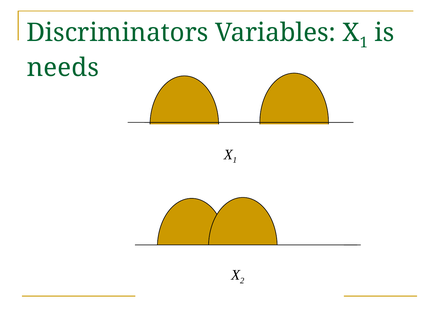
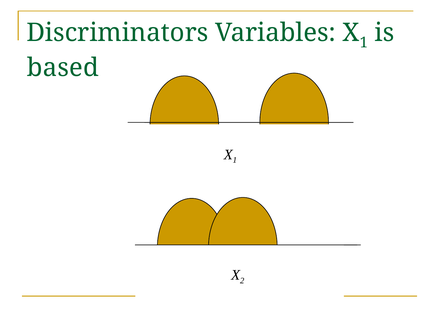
needs: needs -> based
